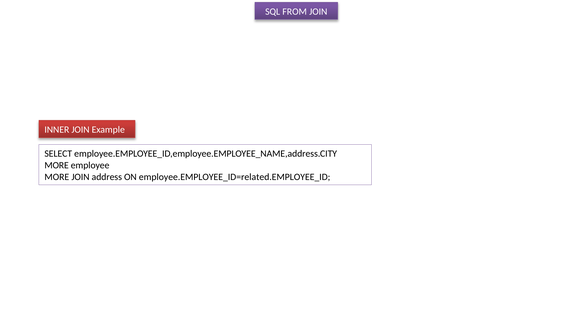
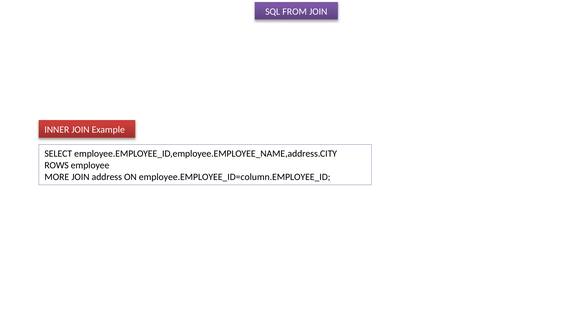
MORE at (57, 166): MORE -> ROWS
employee.EMPLOYEE_ID=related.EMPLOYEE_ID: employee.EMPLOYEE_ID=related.EMPLOYEE_ID -> employee.EMPLOYEE_ID=column.EMPLOYEE_ID
